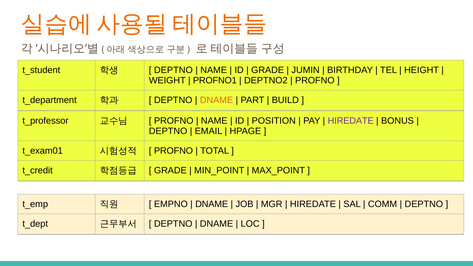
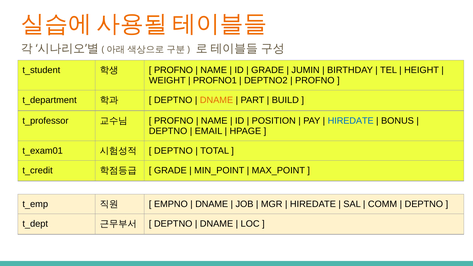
DEPTNO at (173, 70): DEPTNO -> PROFNO
HIREDATE at (351, 121) colour: purple -> blue
PROFNO at (173, 151): PROFNO -> DEPTNO
